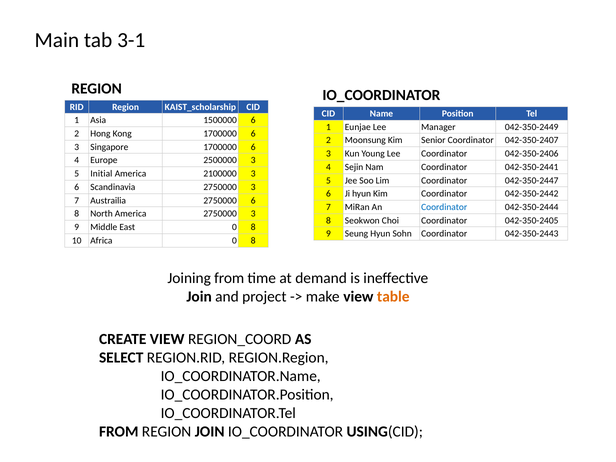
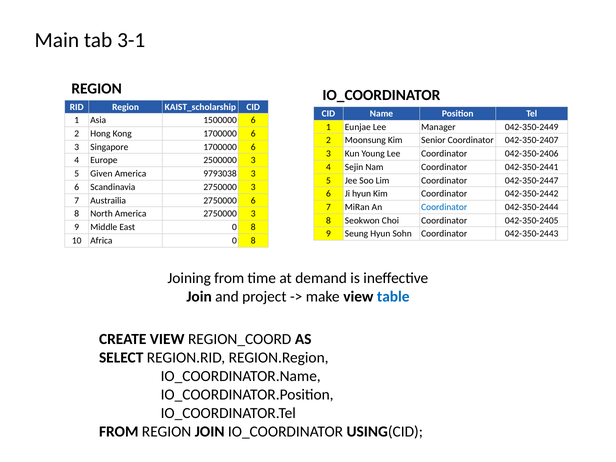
Initial: Initial -> Given
2100000: 2100000 -> 9793038
table colour: orange -> blue
